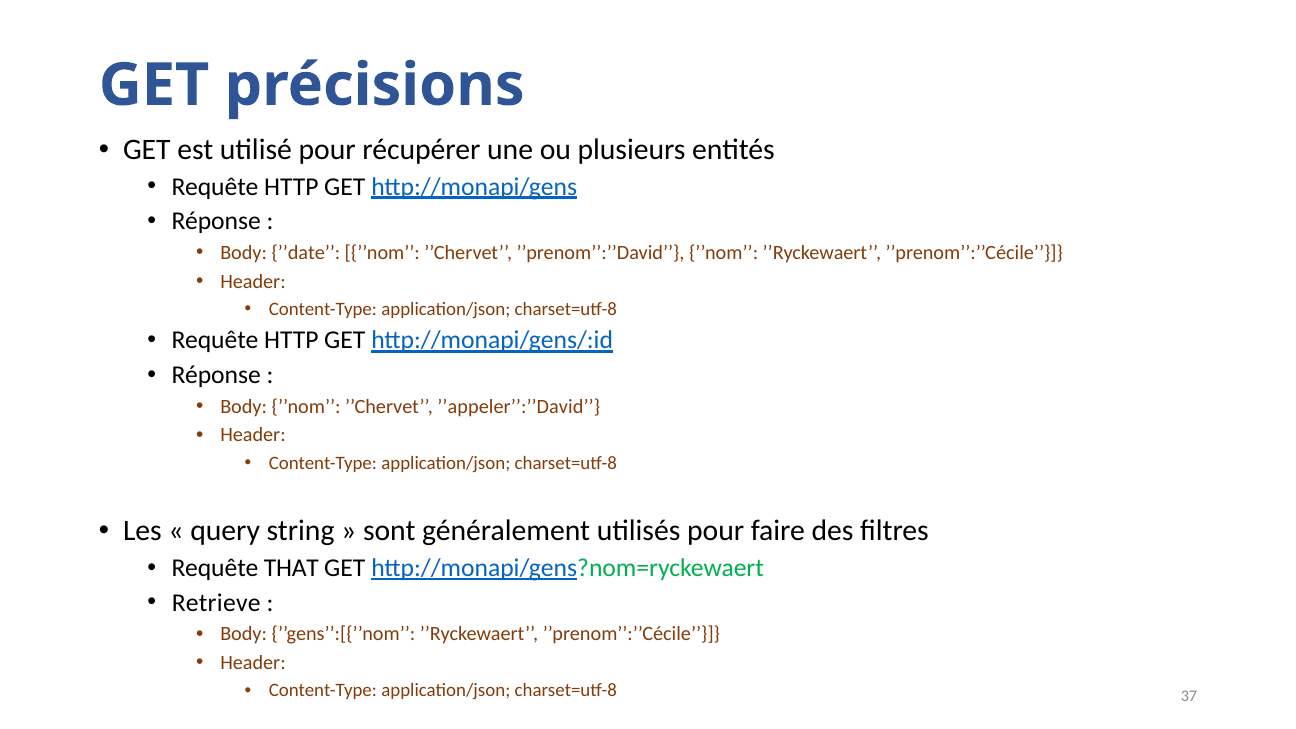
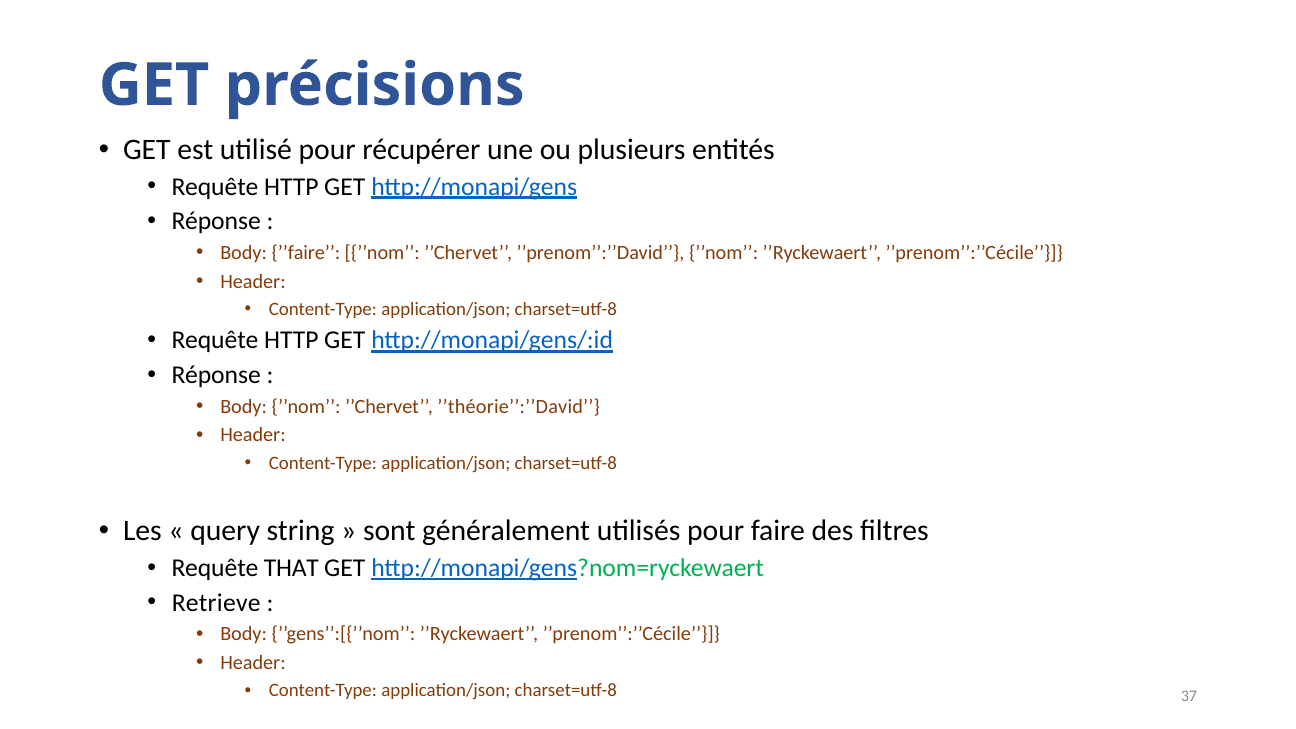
’’date: ’’date -> ’’faire
’’appeler’’:’’David: ’’appeler’’:’’David -> ’’théorie’’:’’David
